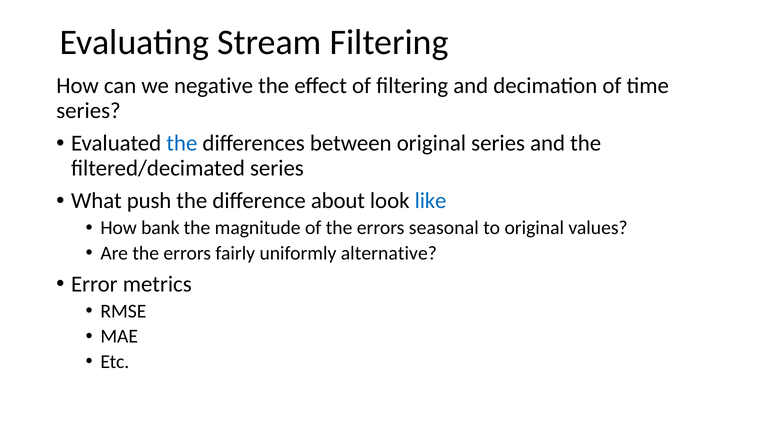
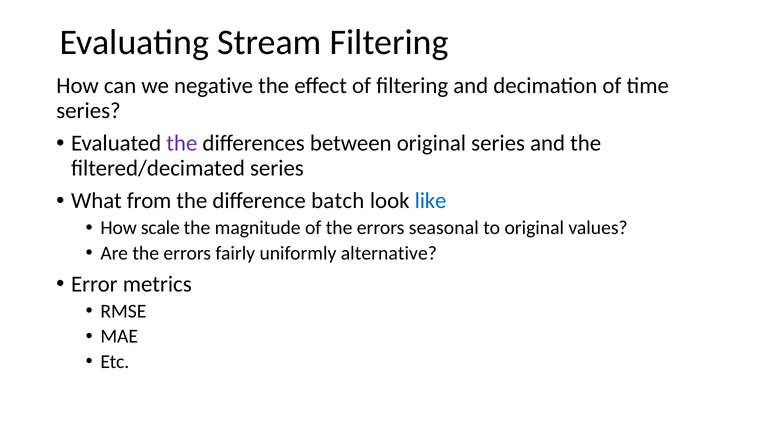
the at (182, 143) colour: blue -> purple
push: push -> from
about: about -> batch
bank: bank -> scale
